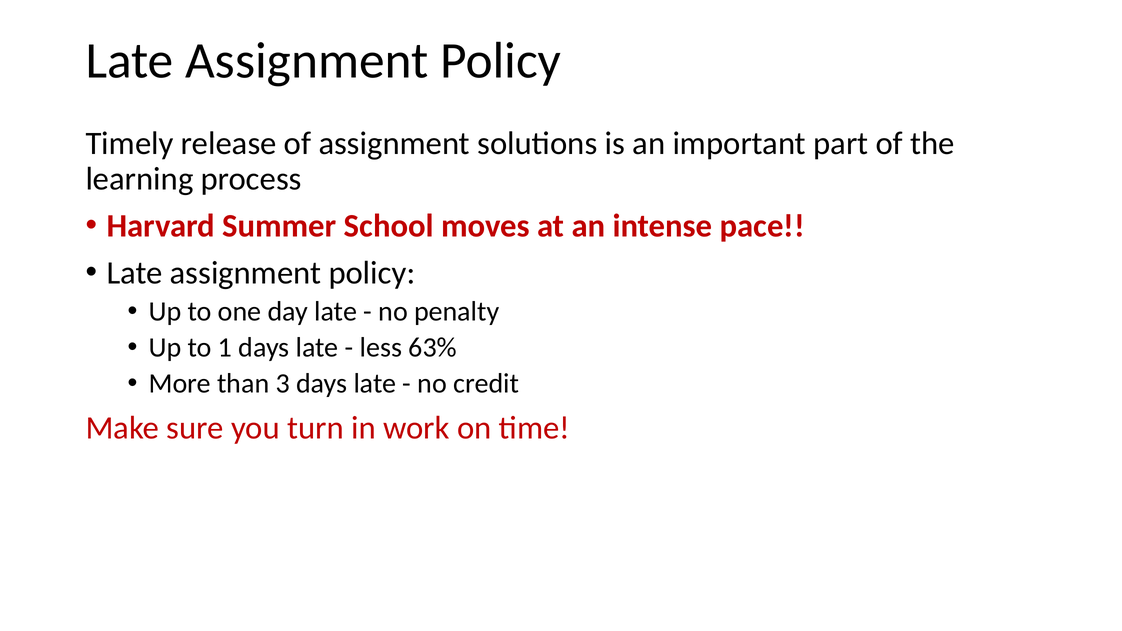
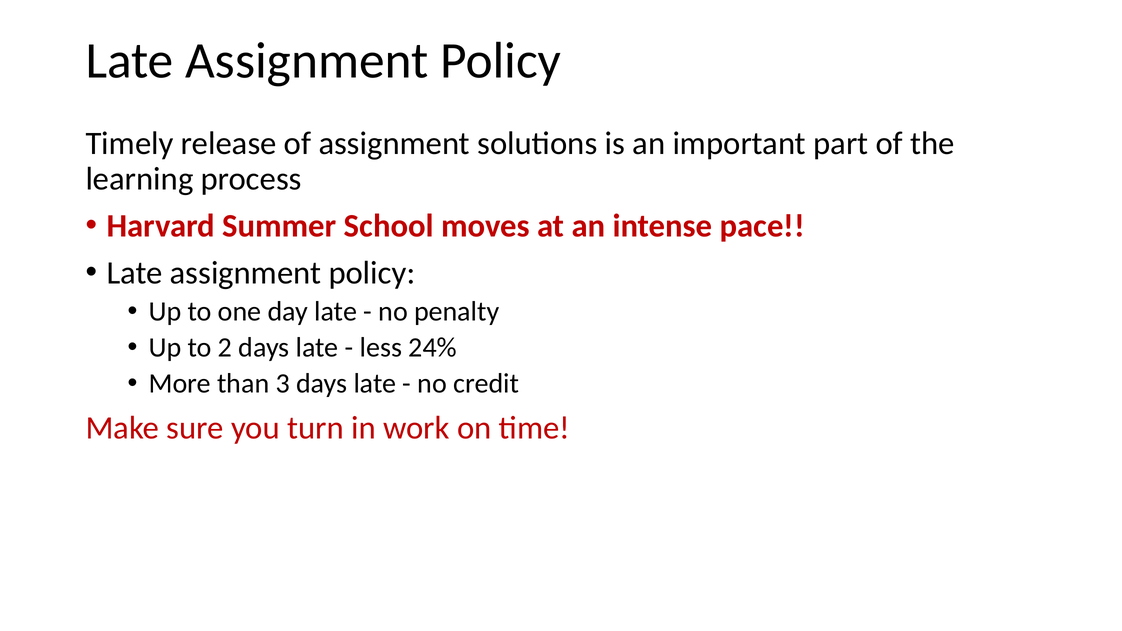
1: 1 -> 2
63%: 63% -> 24%
